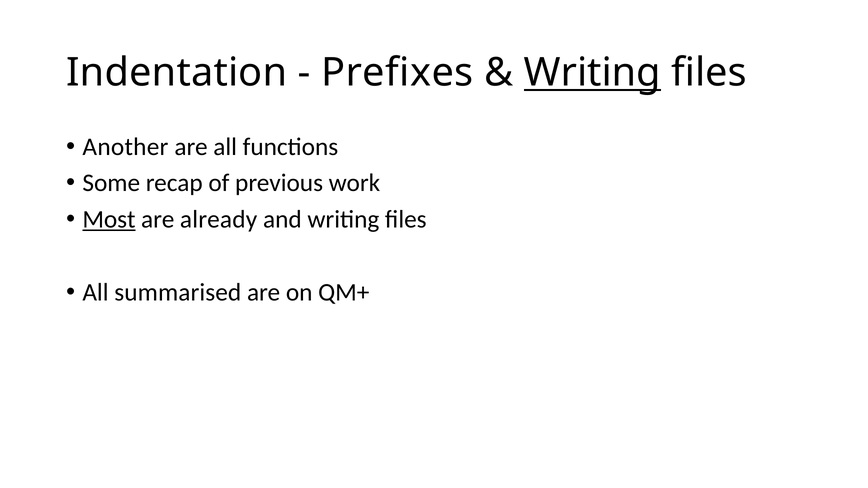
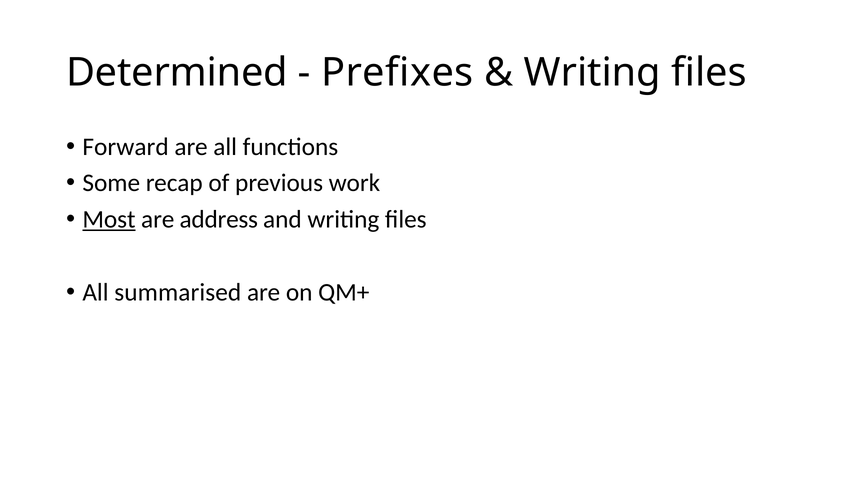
Indentation: Indentation -> Determined
Writing at (592, 73) underline: present -> none
Another: Another -> Forward
already: already -> address
